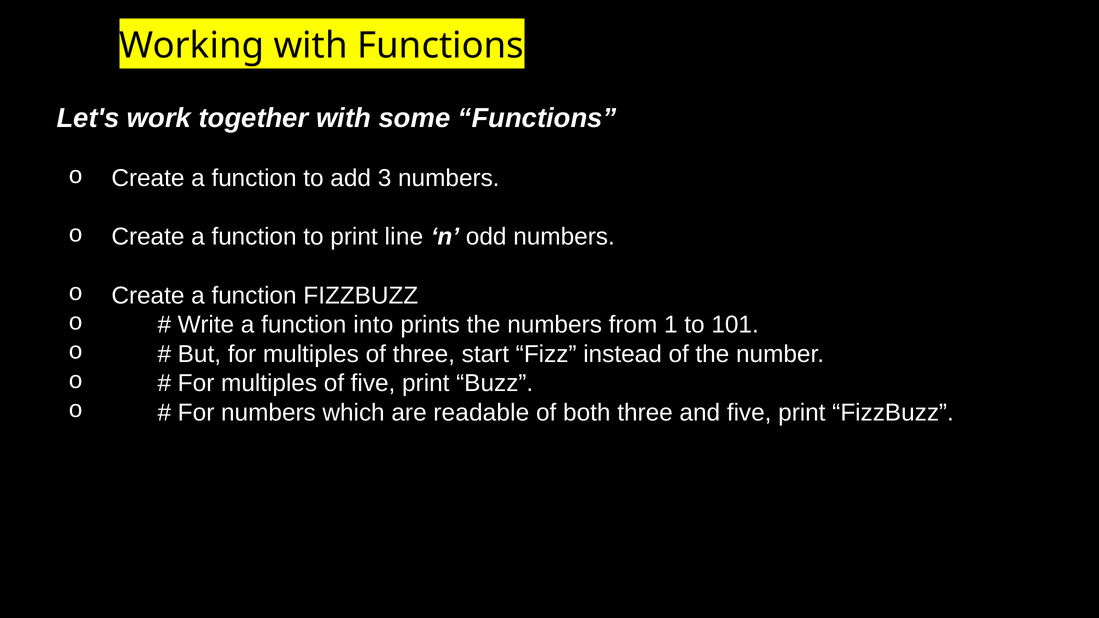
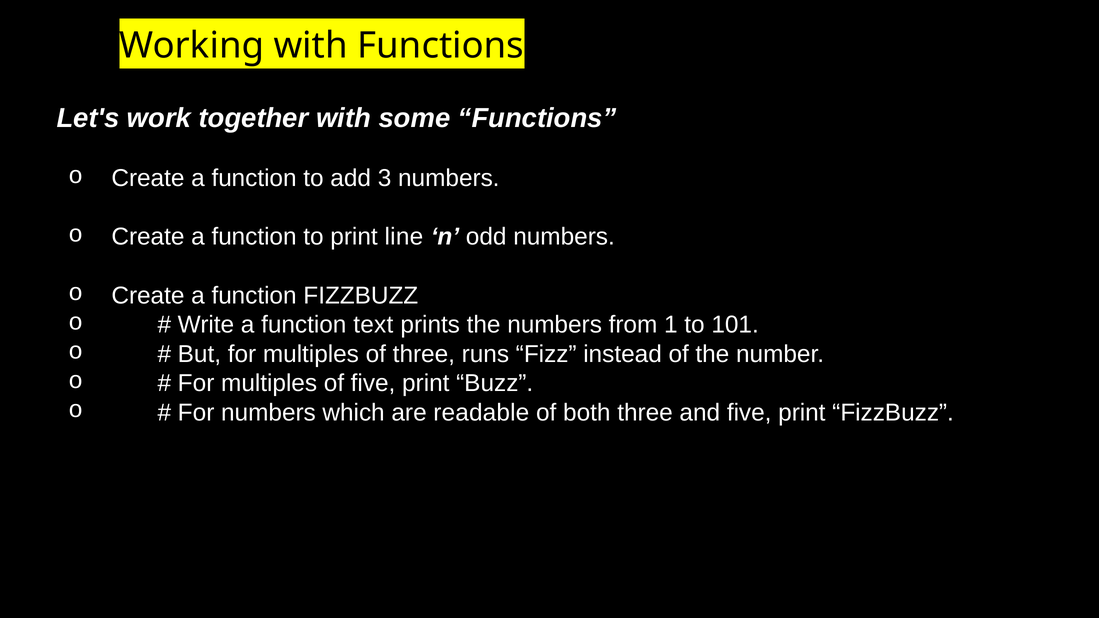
into: into -> text
start: start -> runs
